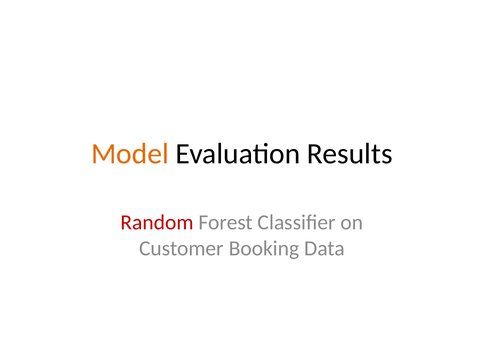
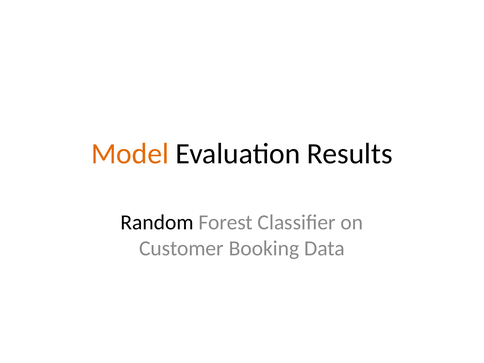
Random colour: red -> black
